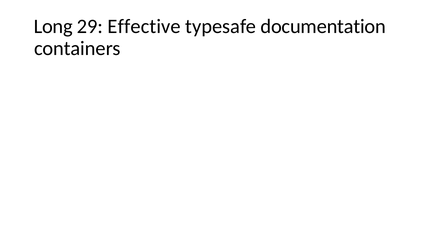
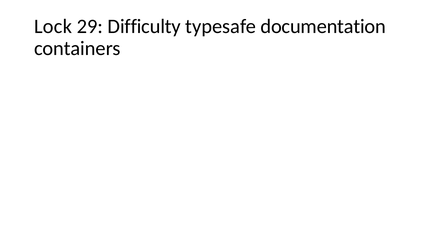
Long: Long -> Lock
Effective: Effective -> Difficulty
